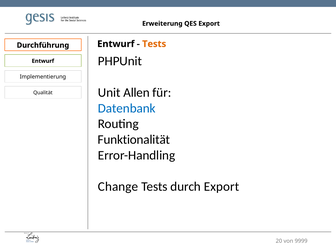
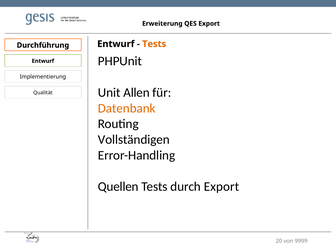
Datenbank colour: blue -> orange
Funktionalität: Funktionalität -> Vollständigen
Change: Change -> Quellen
